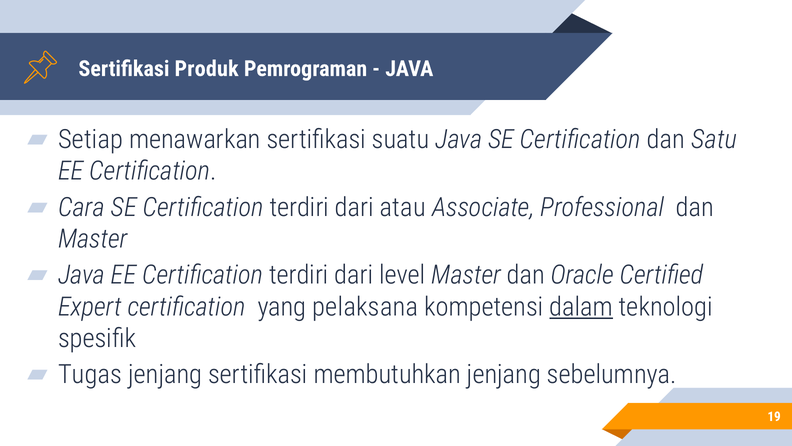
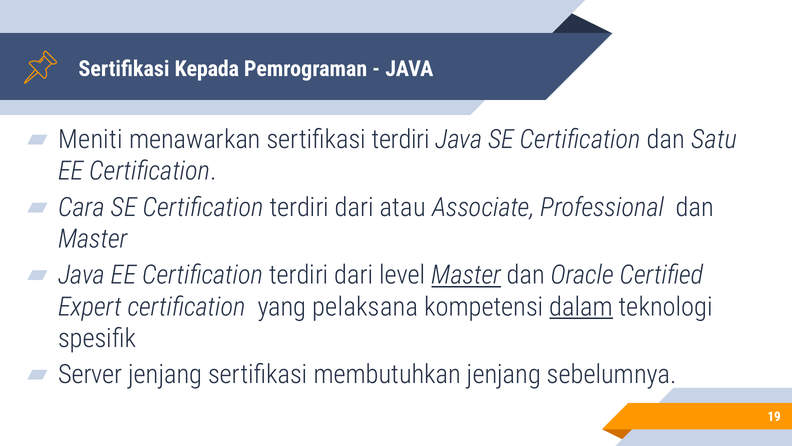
Produk: Produk -> Kepada
Setiap: Setiap -> Meniti
sertifikasi suatu: suatu -> terdiri
Master at (466, 275) underline: none -> present
Tugas: Tugas -> Server
